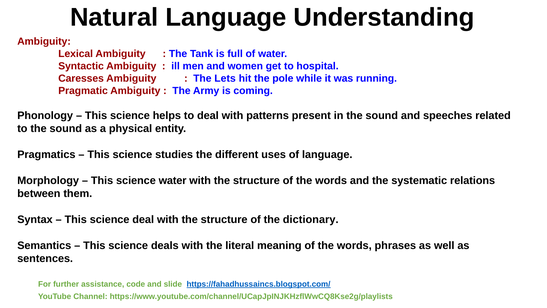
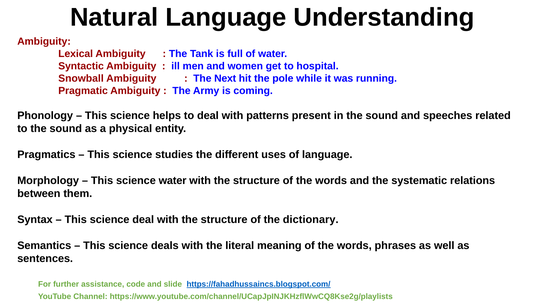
Caresses: Caresses -> Snowball
Lets: Lets -> Next
